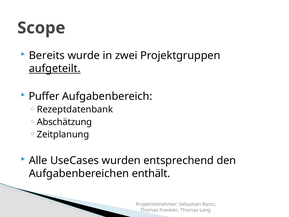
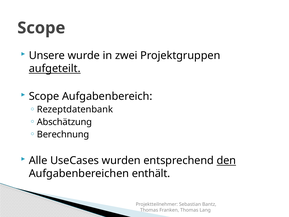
Bereits: Bereits -> Unsere
Puffer at (44, 96): Puffer -> Scope
Zeitplanung: Zeitplanung -> Berechnung
den underline: none -> present
